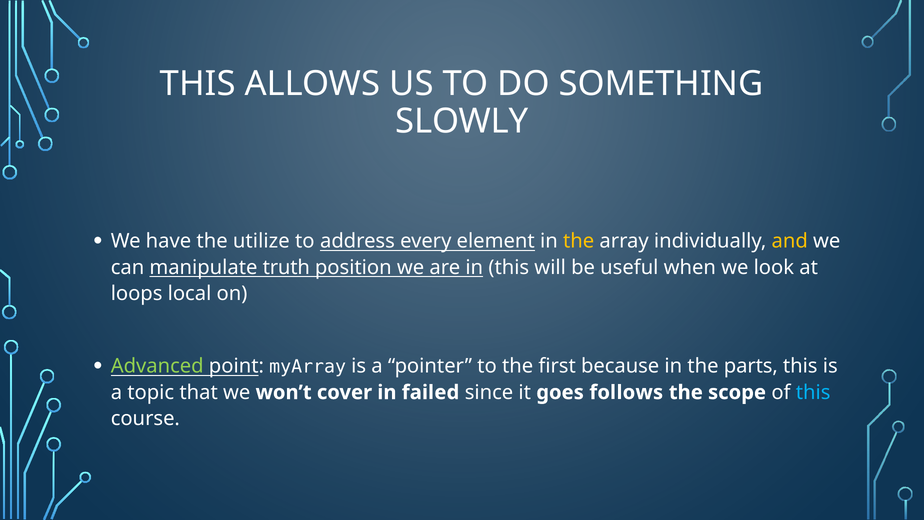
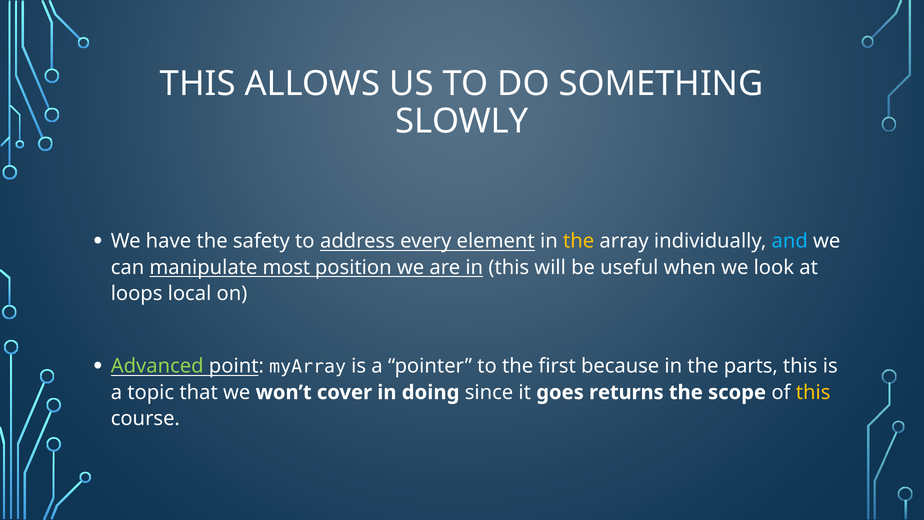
utilize: utilize -> safety
and colour: yellow -> light blue
truth: truth -> most
failed: failed -> doing
follows: follows -> returns
this at (813, 392) colour: light blue -> yellow
